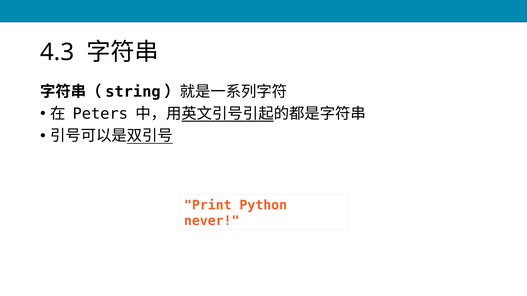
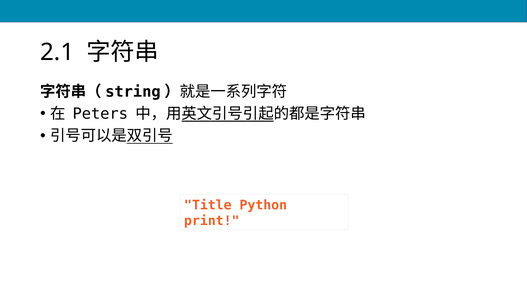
4.3: 4.3 -> 2.1
Print: Print -> Title
never: never -> print
